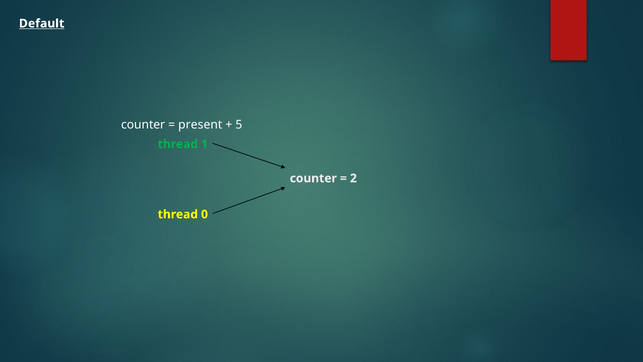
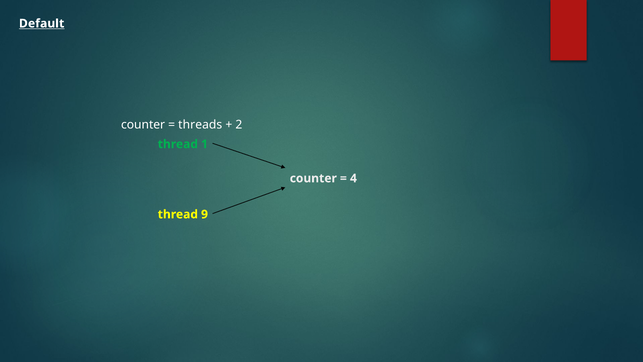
present: present -> threads
5: 5 -> 2
2: 2 -> 4
0: 0 -> 9
